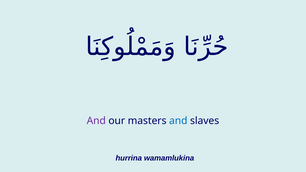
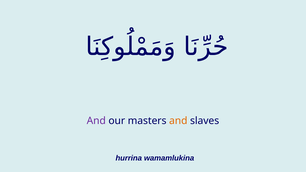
and at (178, 121) colour: blue -> orange
